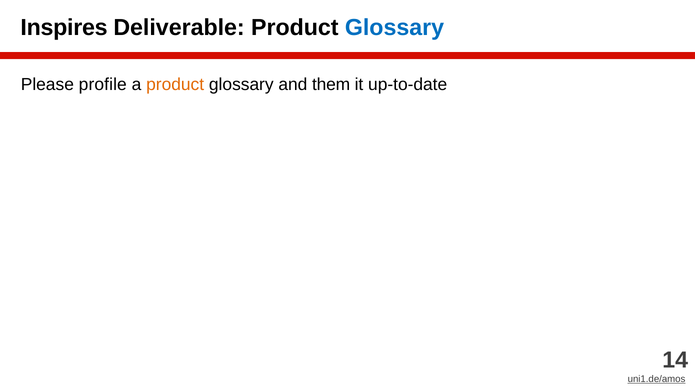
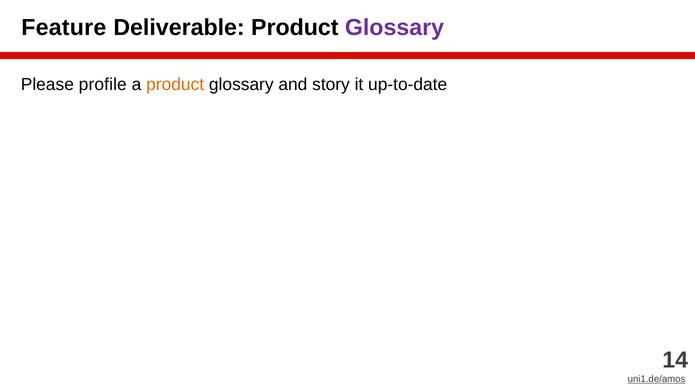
Inspires: Inspires -> Feature
Glossary at (395, 28) colour: blue -> purple
them: them -> story
